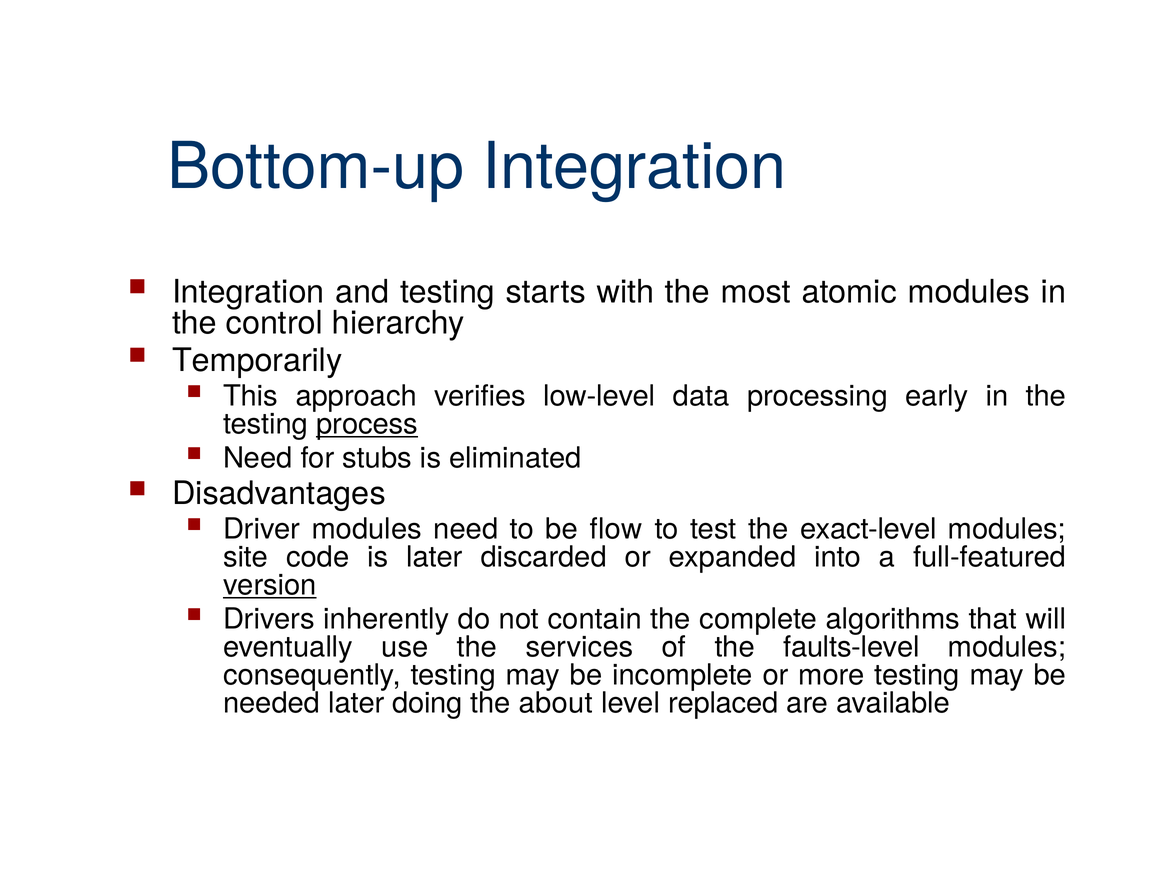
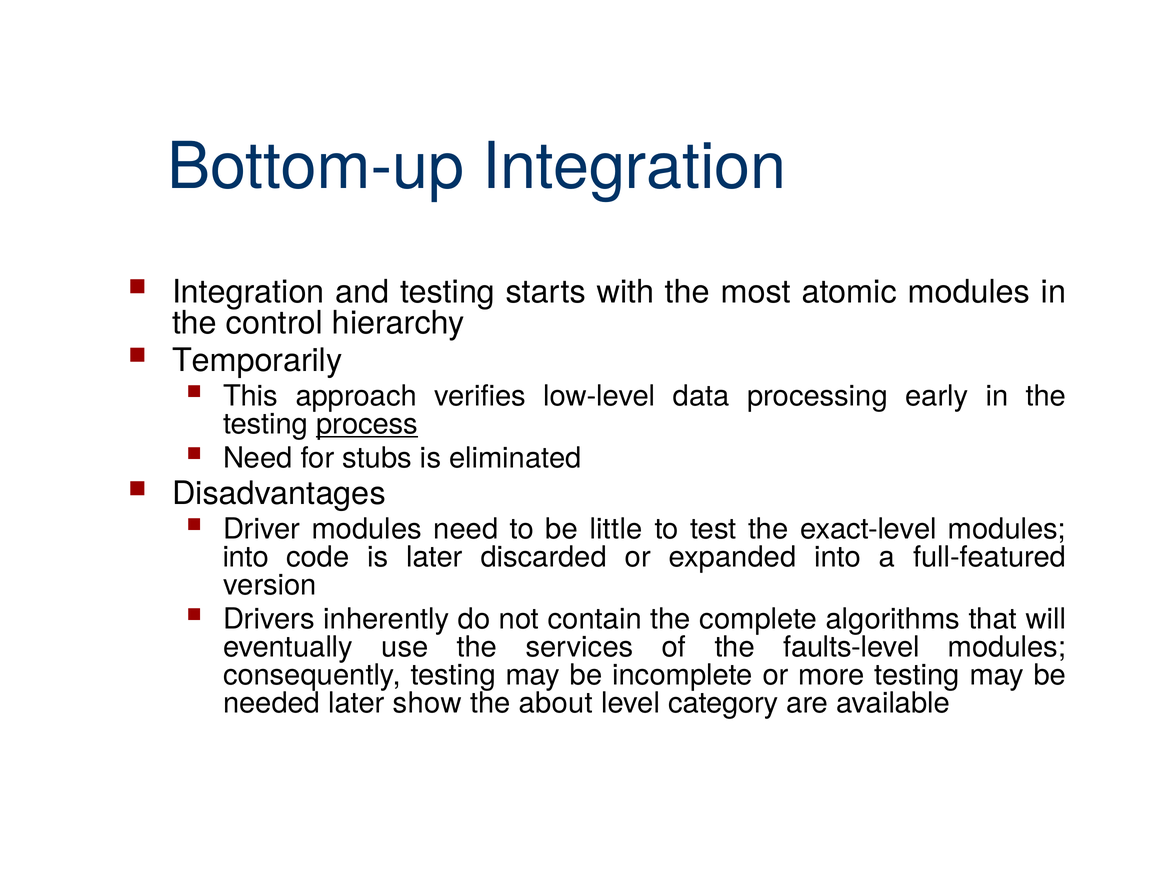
flow: flow -> little
site at (246, 558): site -> into
version underline: present -> none
doing: doing -> show
replaced: replaced -> category
